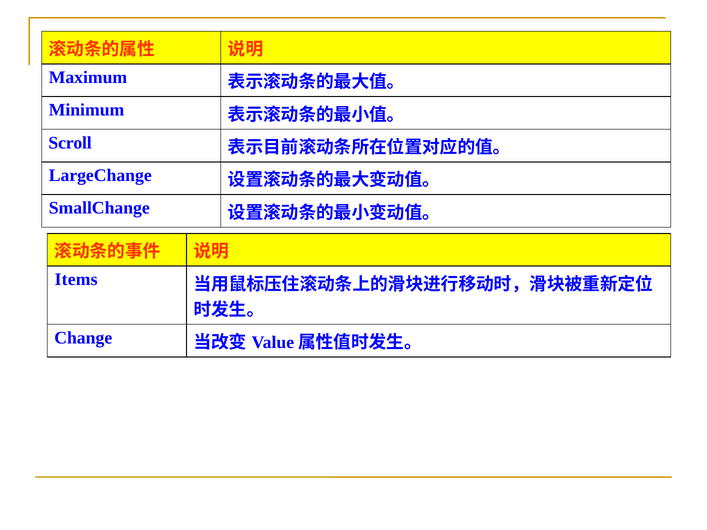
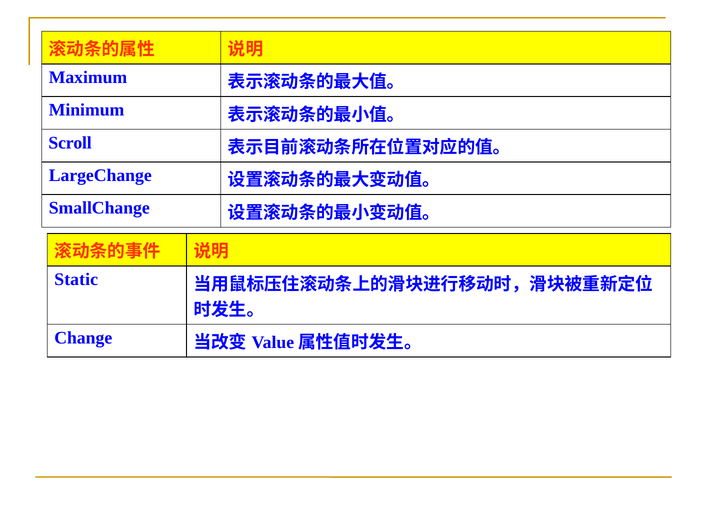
Items: Items -> Static
